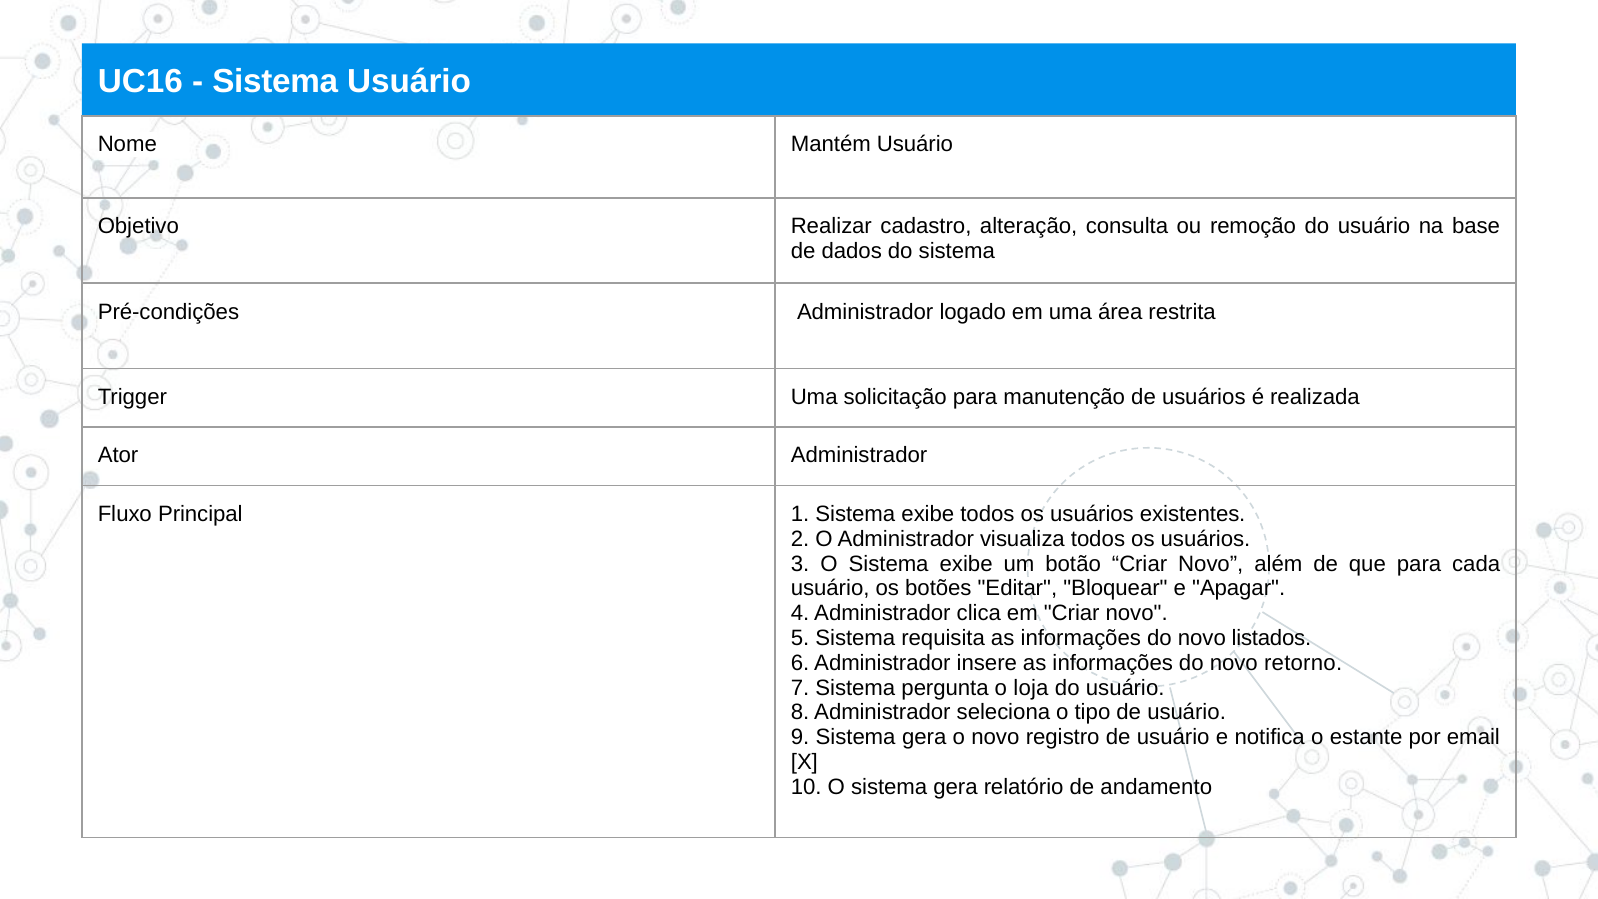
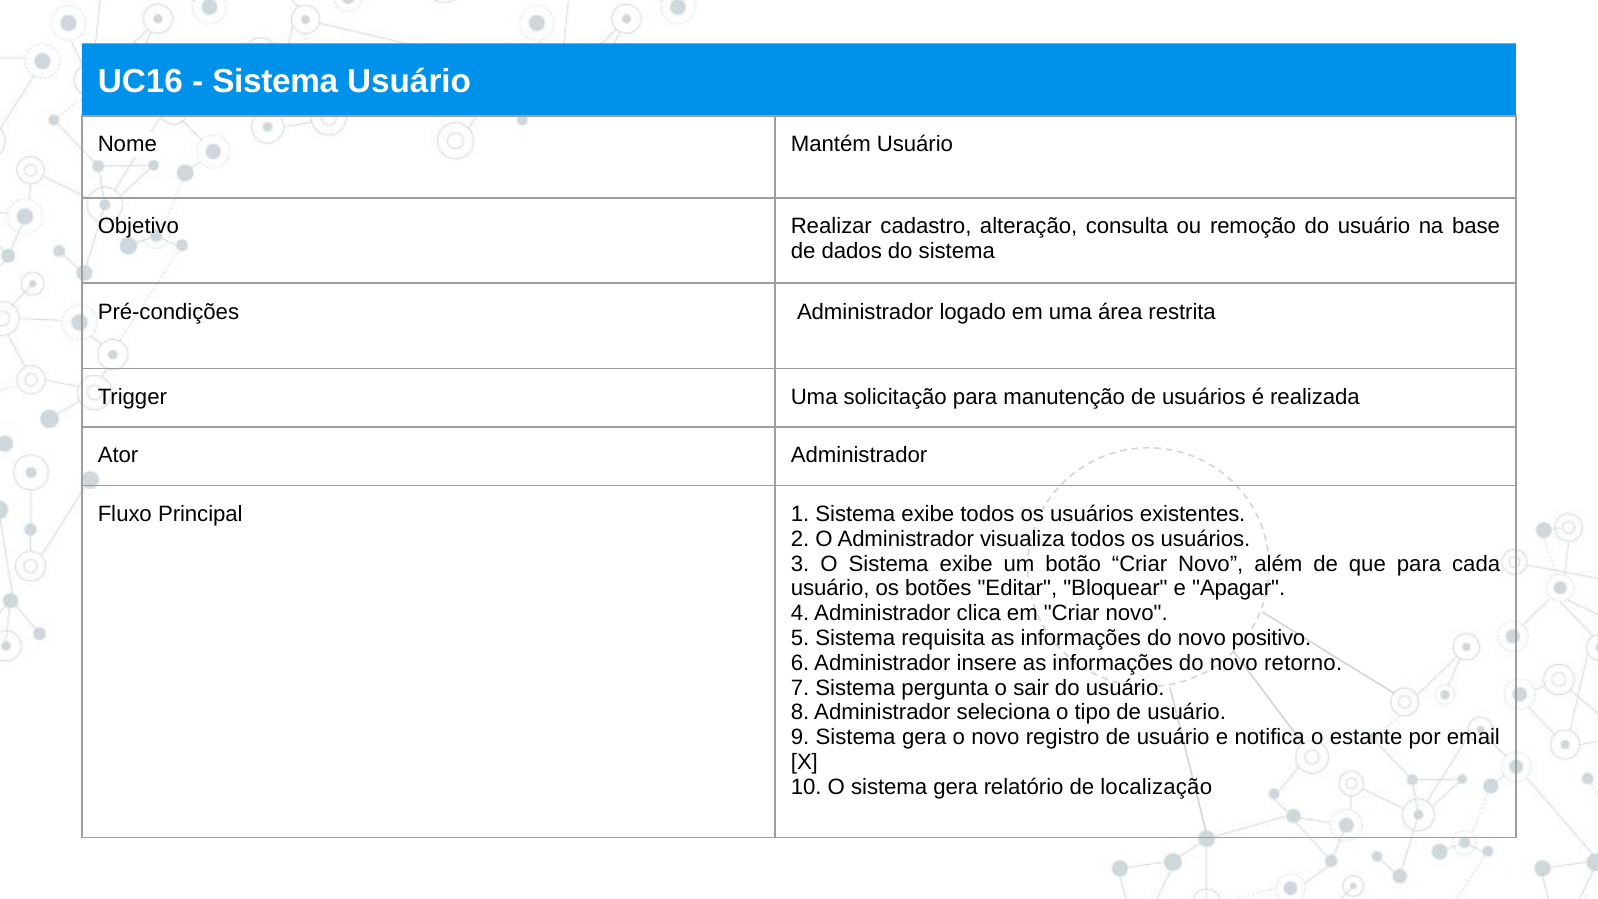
listados: listados -> positivo
loja: loja -> sair
andamento: andamento -> localização
